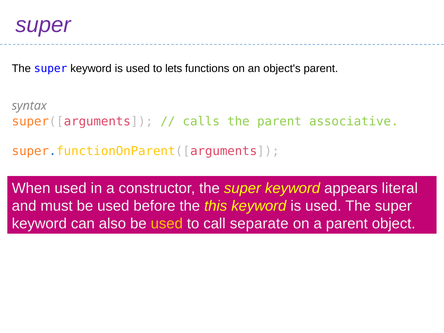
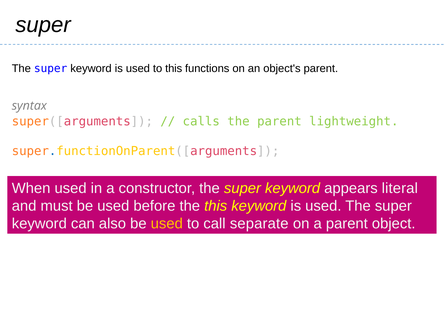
super at (43, 25) colour: purple -> black
to lets: lets -> this
associative: associative -> lightweight
